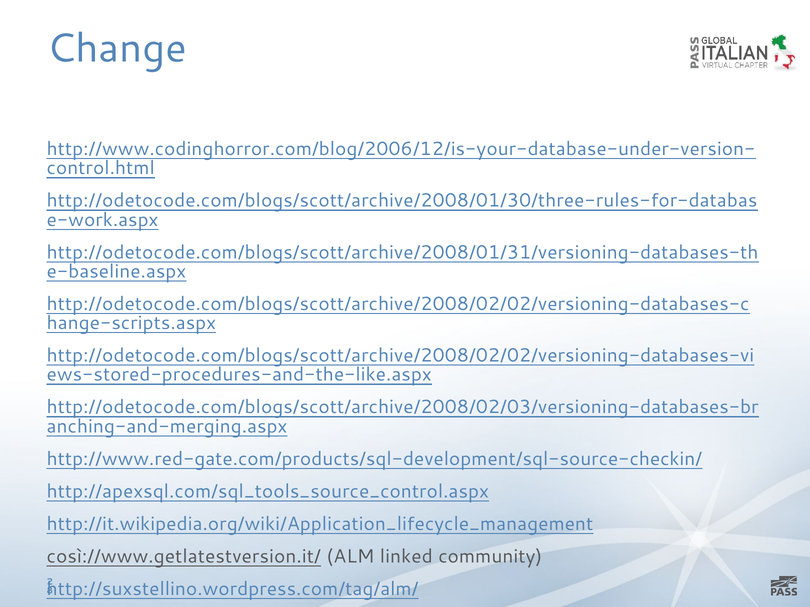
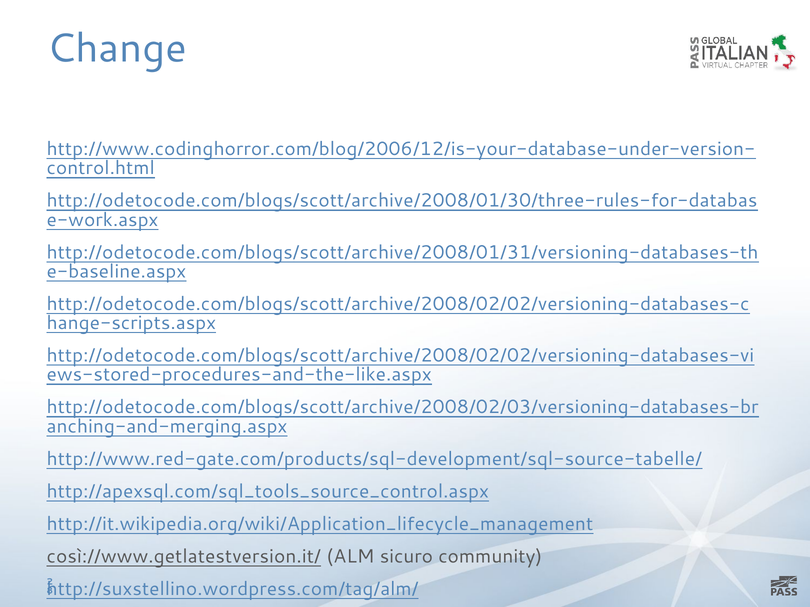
http://www.red-gate.com/products/sql-development/sql-source-checkin/: http://www.red-gate.com/products/sql-development/sql-source-checkin/ -> http://www.red-gate.com/products/sql-development/sql-source-tabelle/
linked: linked -> sicuro
